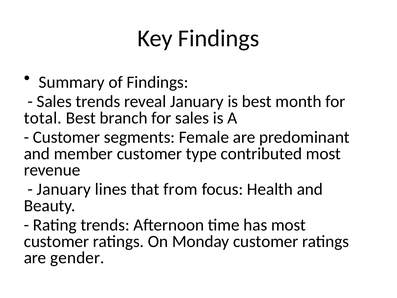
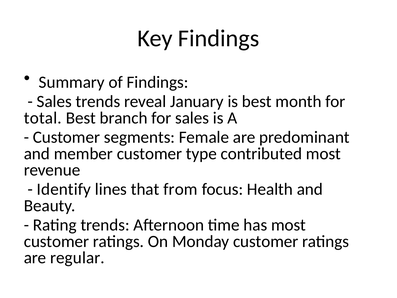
January at (64, 189): January -> Identify
gender: gender -> regular
